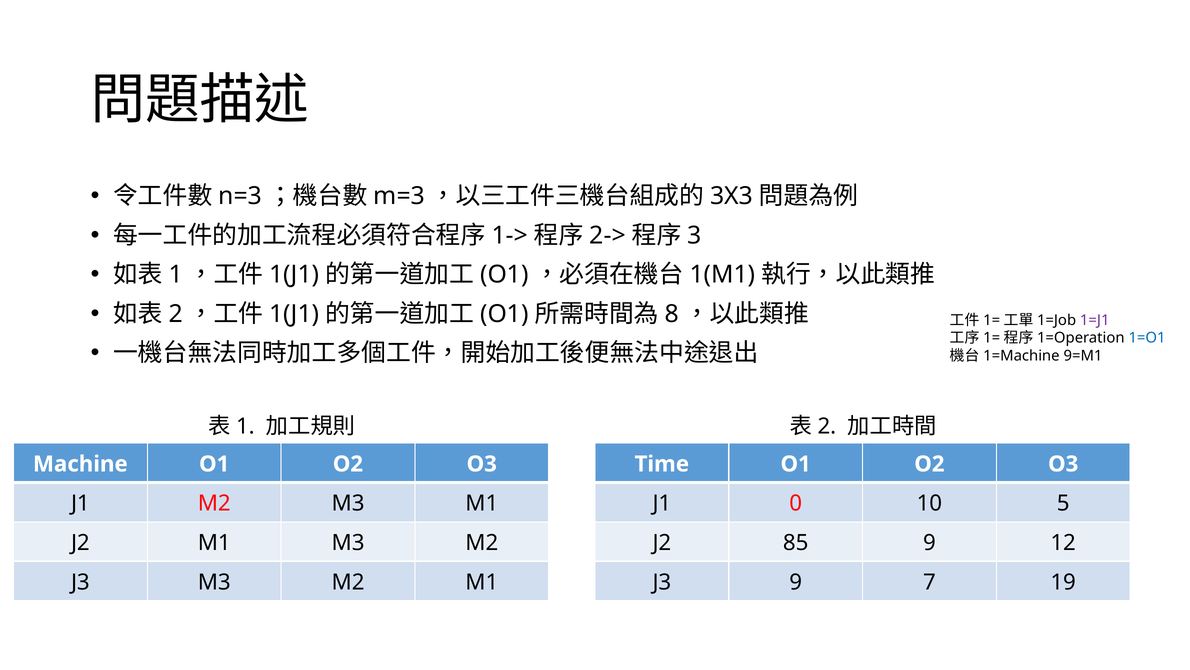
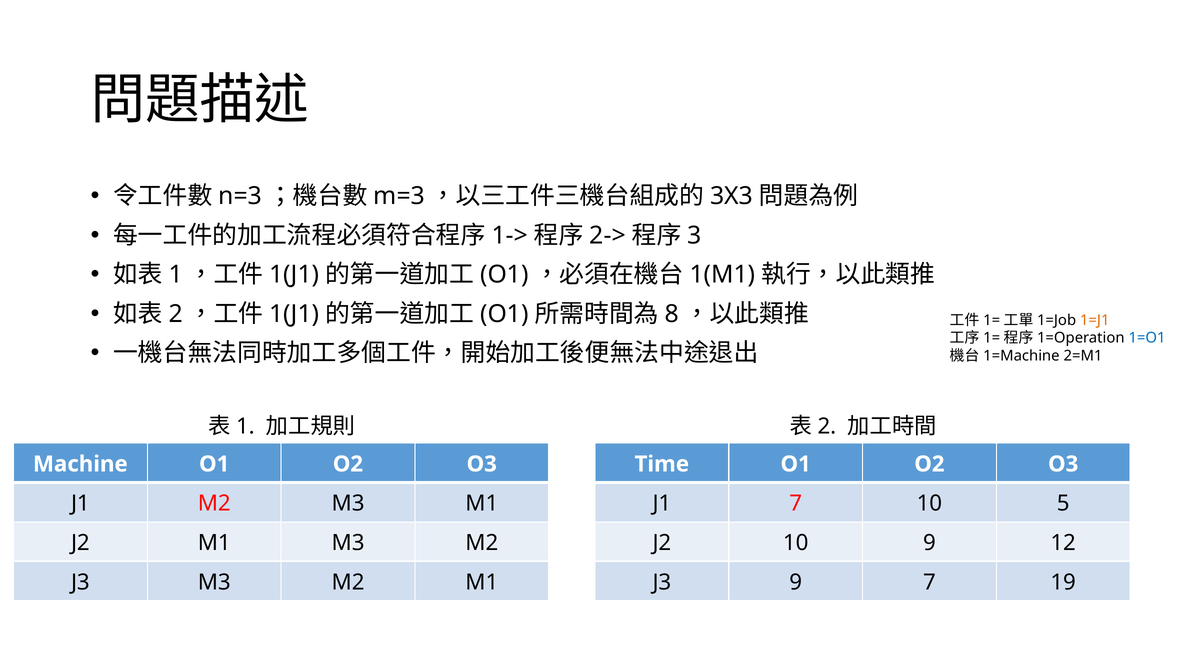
1=J1 colour: purple -> orange
9=M1: 9=M1 -> 2=M1
J1 0: 0 -> 7
J2 85: 85 -> 10
